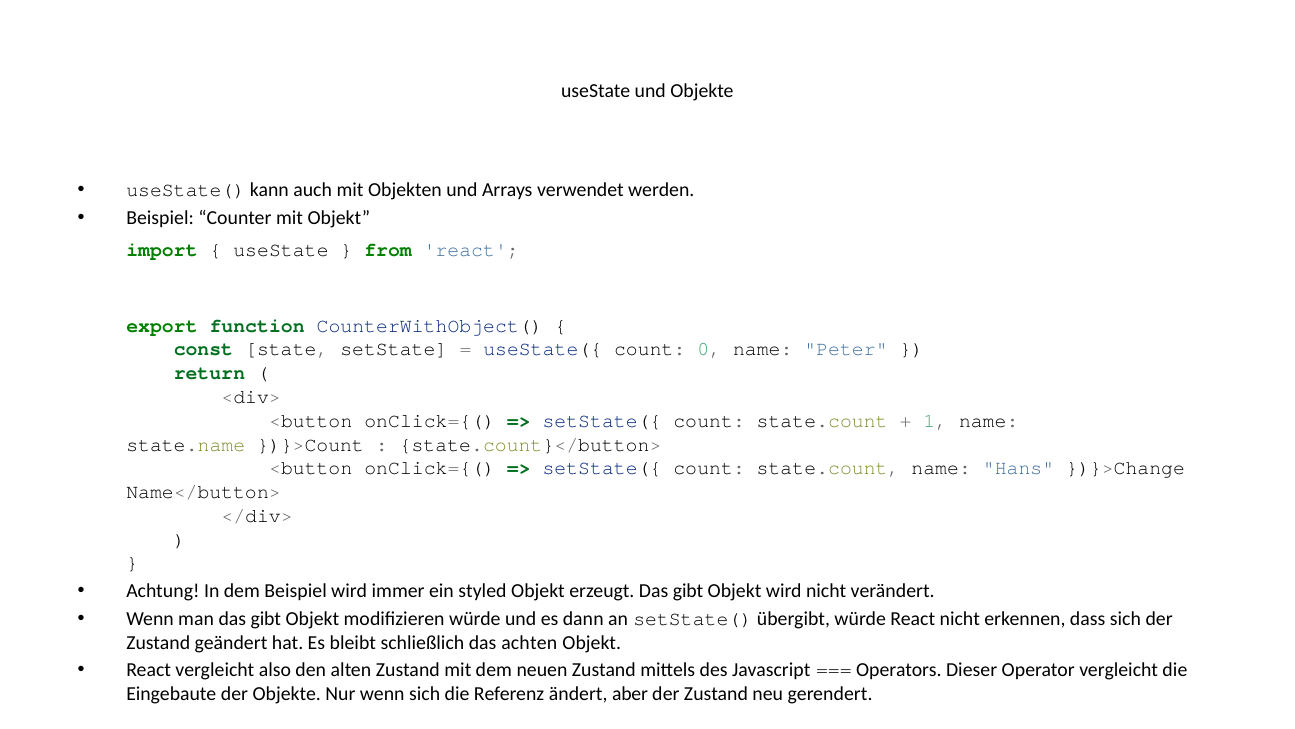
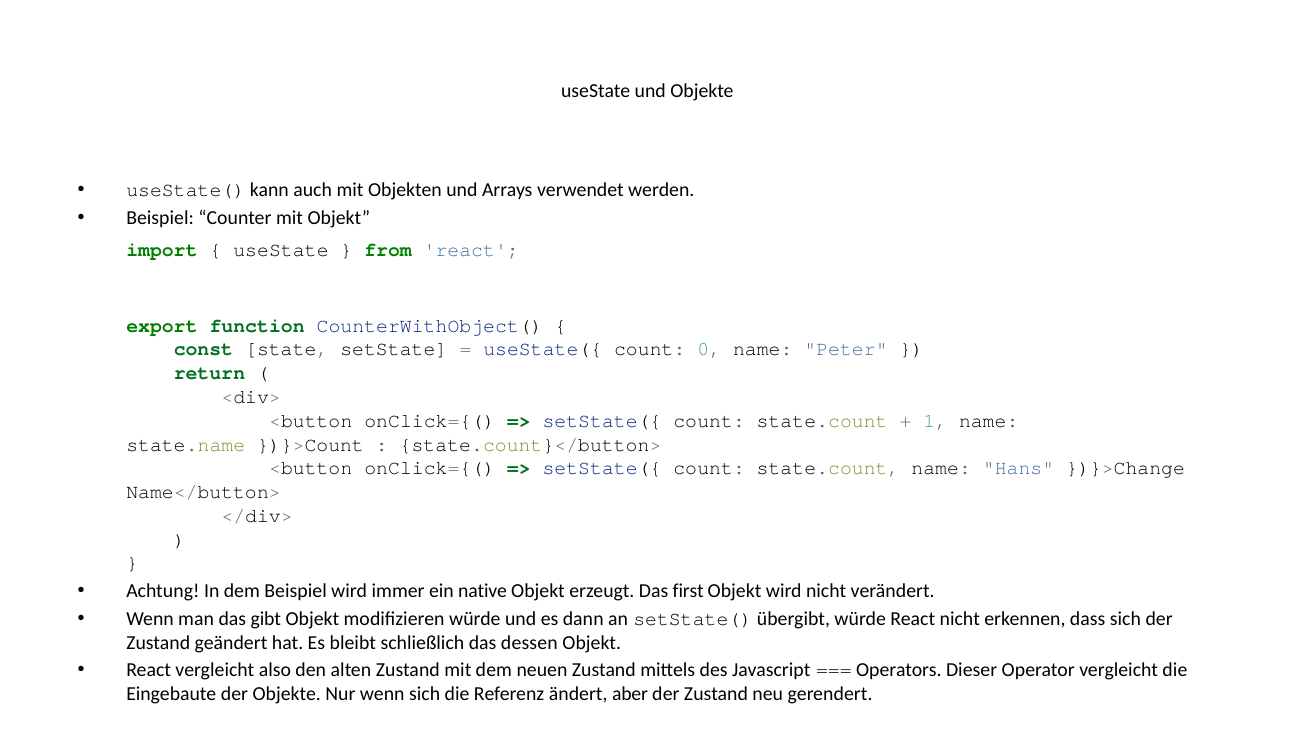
styled: styled -> native
erzeugt Das gibt: gibt -> first
achten: achten -> dessen
